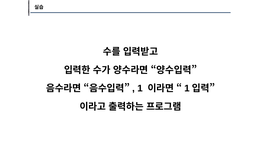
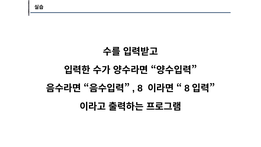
1 at (140, 88): 1 -> 8
1 at (187, 88): 1 -> 8
